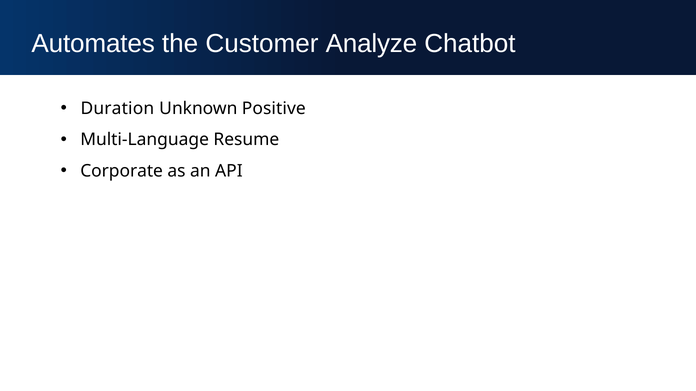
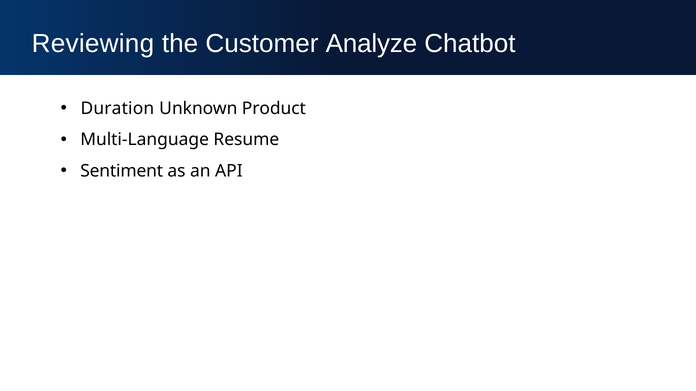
Automates: Automates -> Reviewing
Positive: Positive -> Product
Corporate: Corporate -> Sentiment
